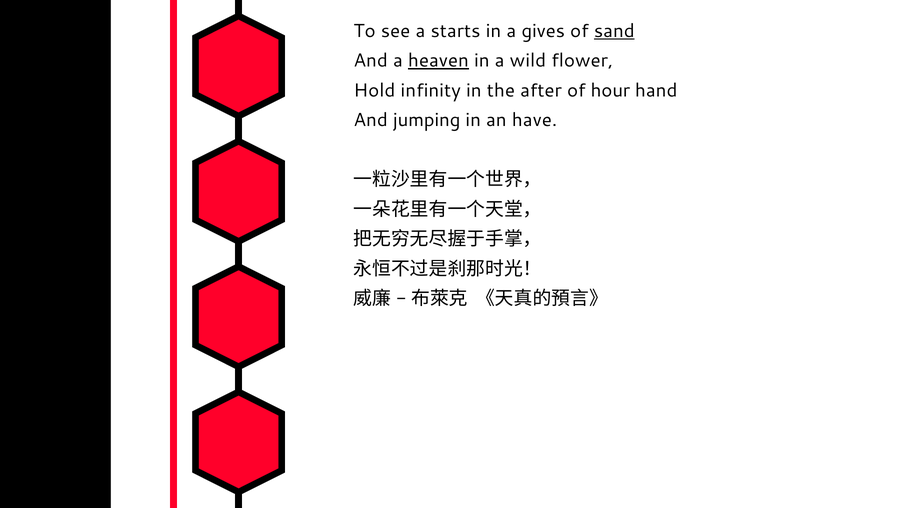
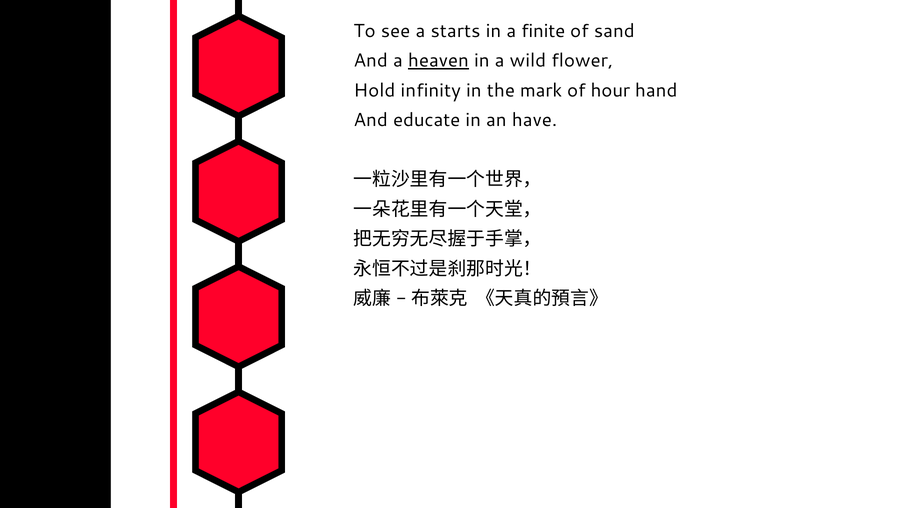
gives: gives -> finite
sand underline: present -> none
after: after -> mark
jumping: jumping -> educate
